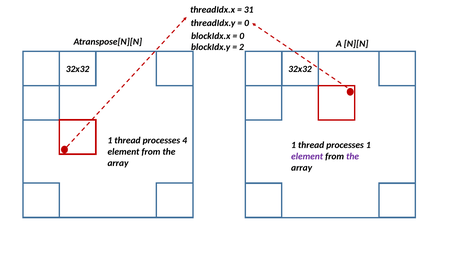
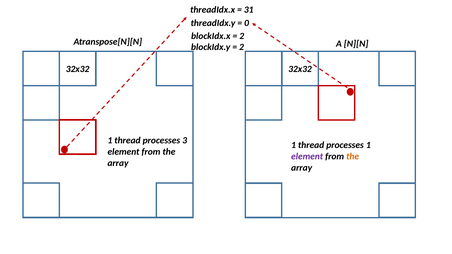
0 at (242, 36): 0 -> 2
4: 4 -> 3
the at (353, 156) colour: purple -> orange
